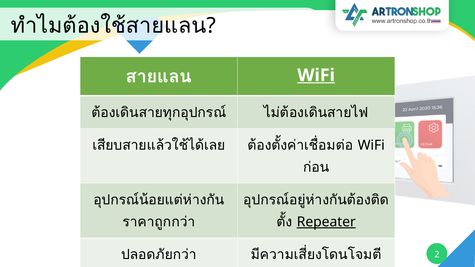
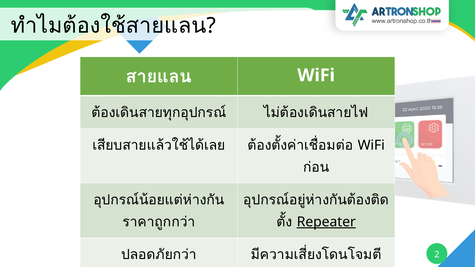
WiFi at (316, 75) underline: present -> none
